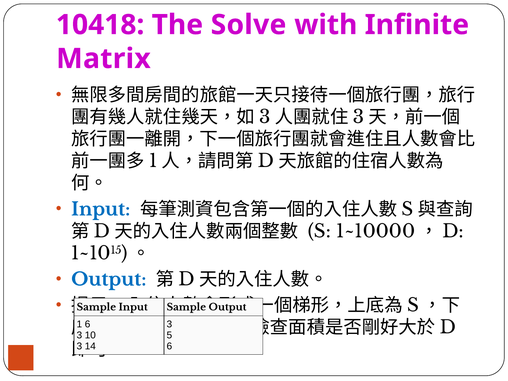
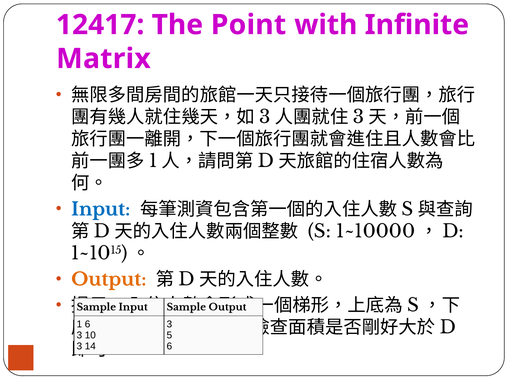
10418: 10418 -> 12417
Solve: Solve -> Point
Output at (109, 279) colour: blue -> orange
